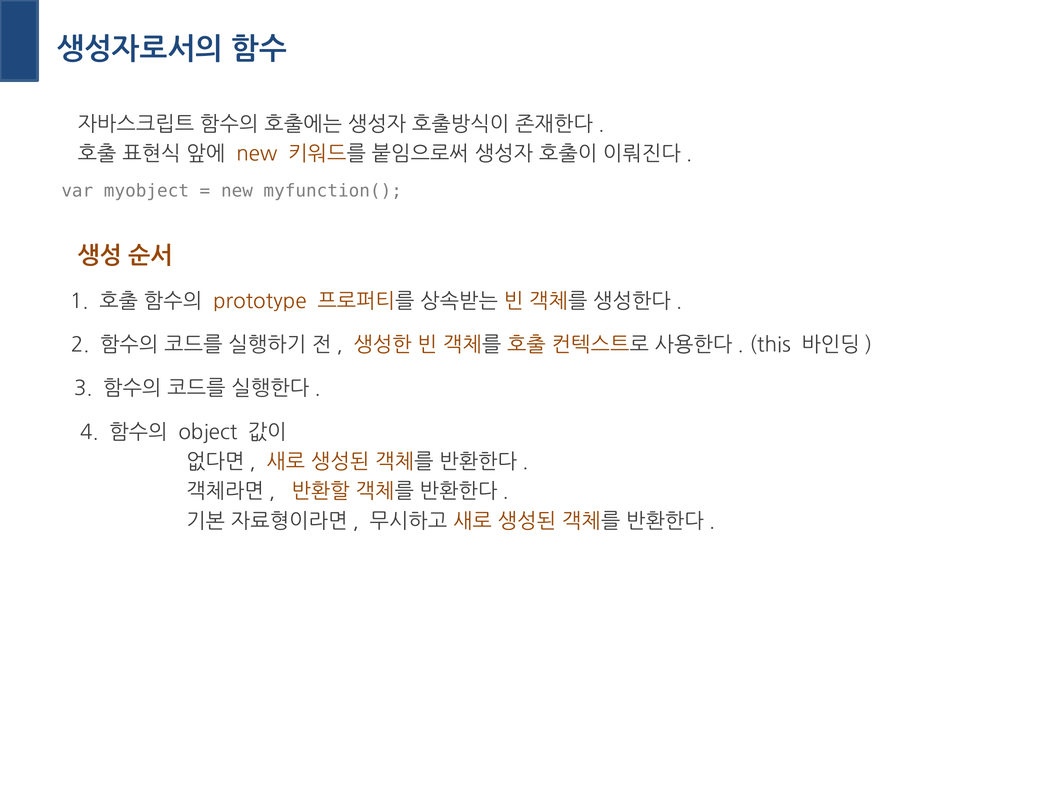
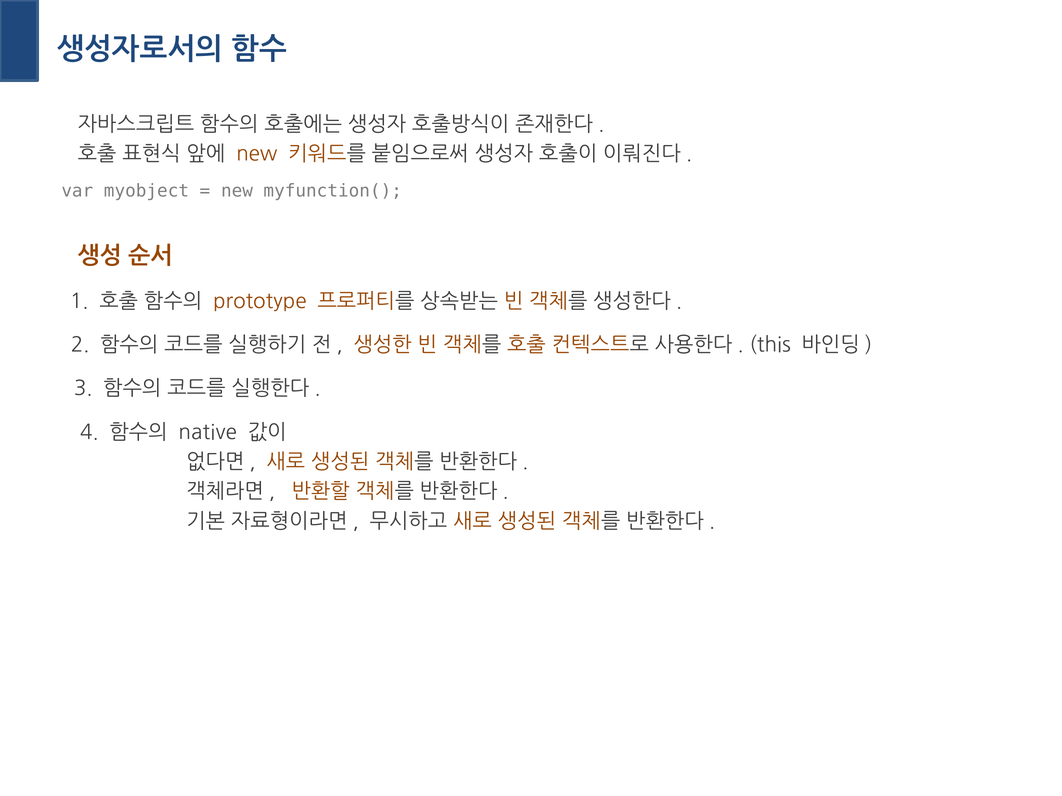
object: object -> native
